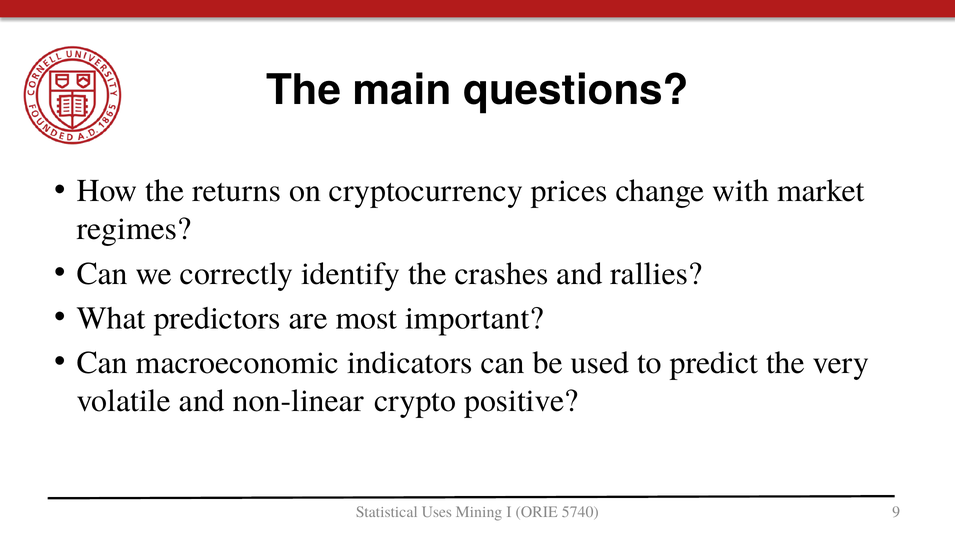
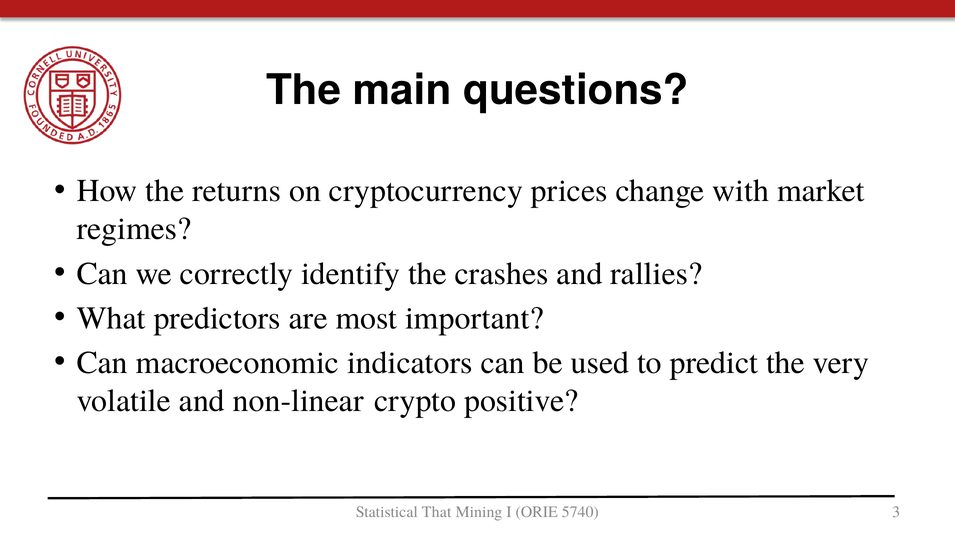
Uses: Uses -> That
9: 9 -> 3
